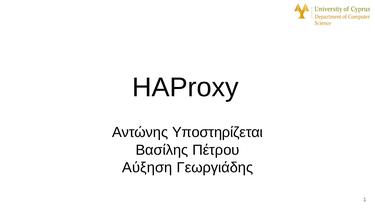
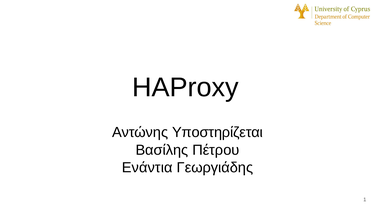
Αύξηση: Αύξηση -> Ενάντια
